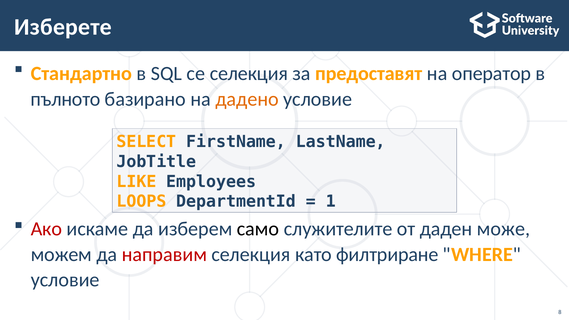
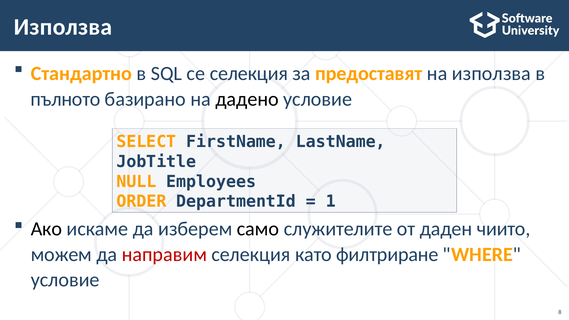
Изберете at (63, 27): Изберете -> Използва
на оператор: оператор -> използва
дадено colour: orange -> black
LIKE: LIKE -> NULL
LOOPS: LOOPS -> ORDER
Ако colour: red -> black
може: може -> чиито
